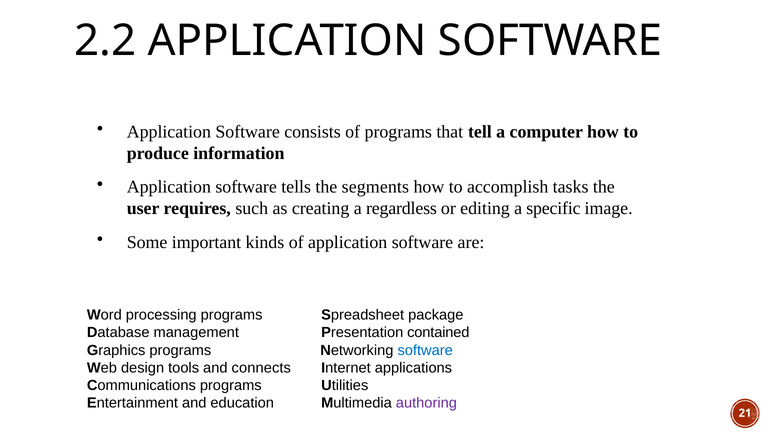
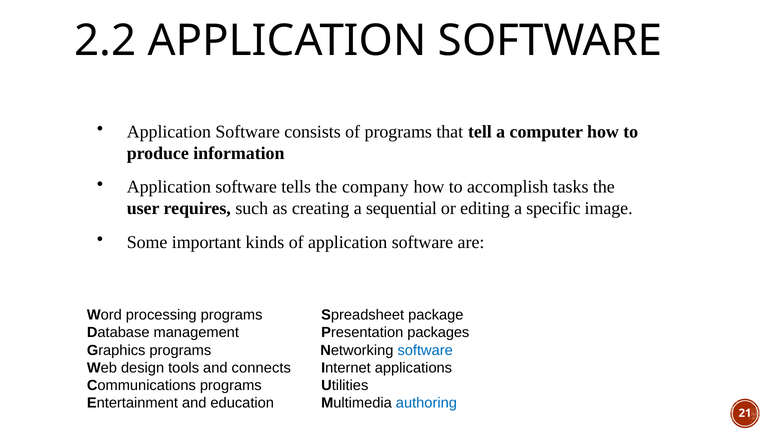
segments: segments -> company
regardless: regardless -> sequential
contained: contained -> packages
authoring colour: purple -> blue
